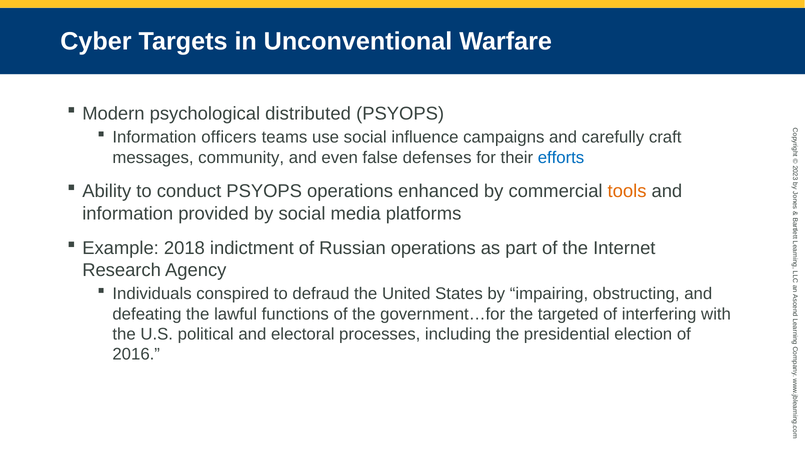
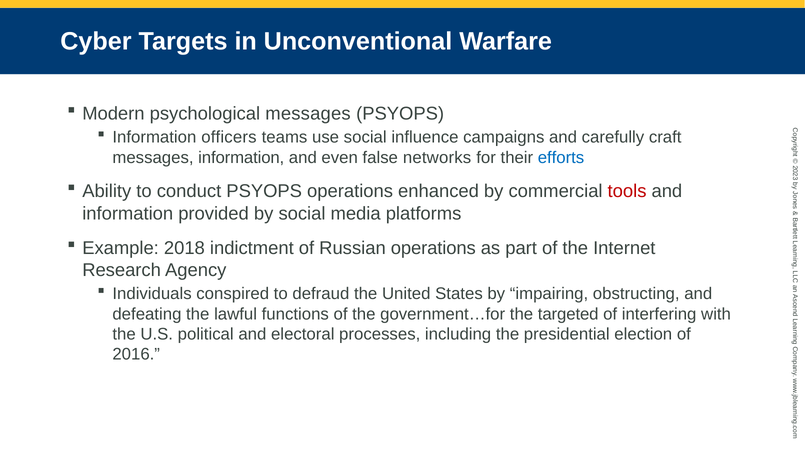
psychological distributed: distributed -> messages
messages community: community -> information
defenses: defenses -> networks
tools colour: orange -> red
